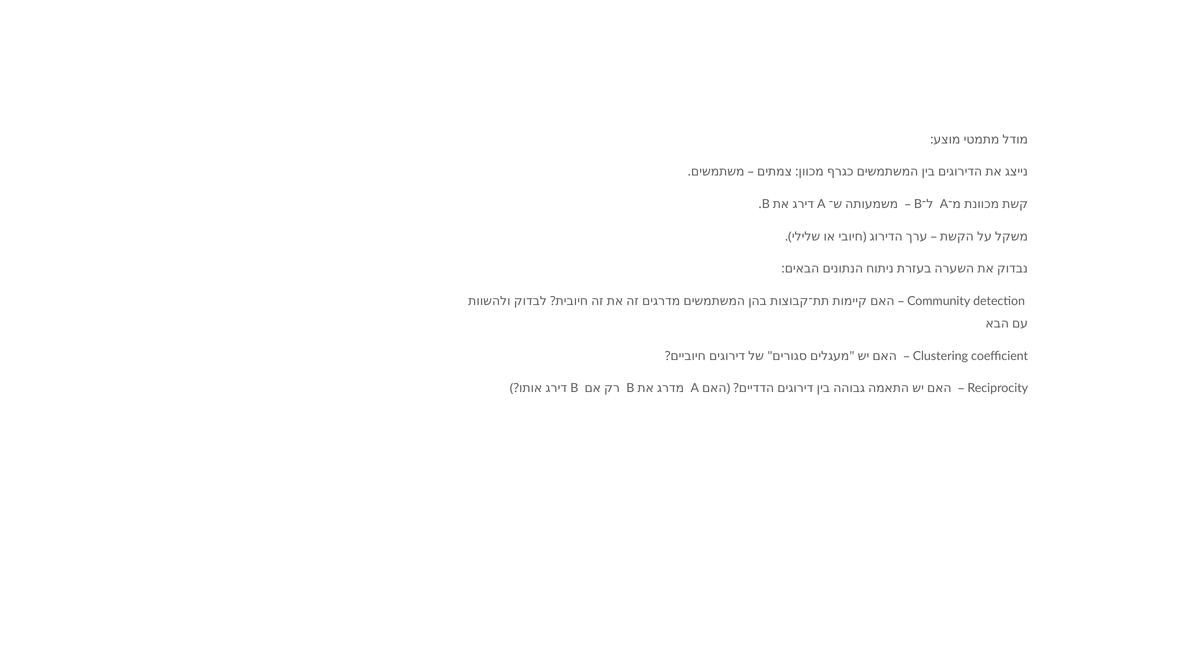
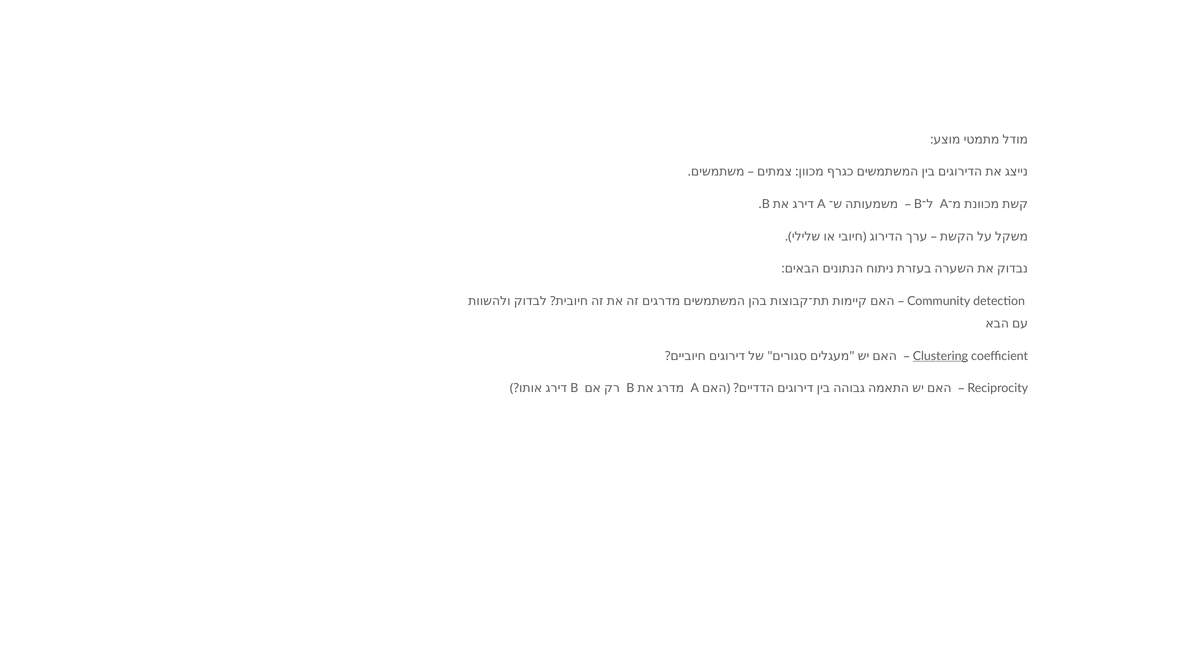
Clustering underline: none -> present
